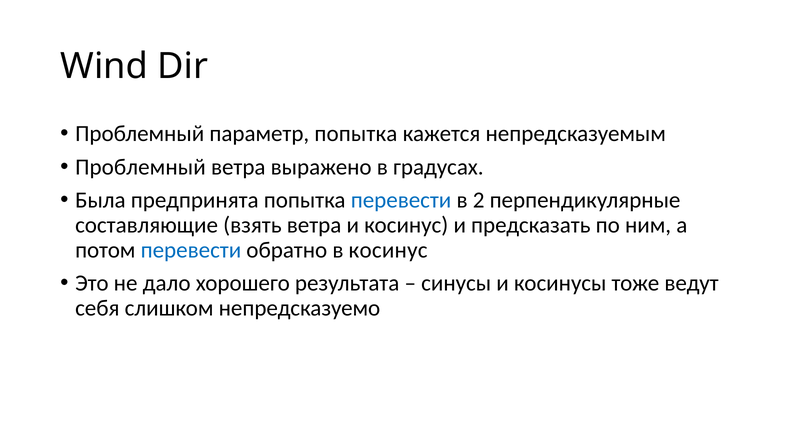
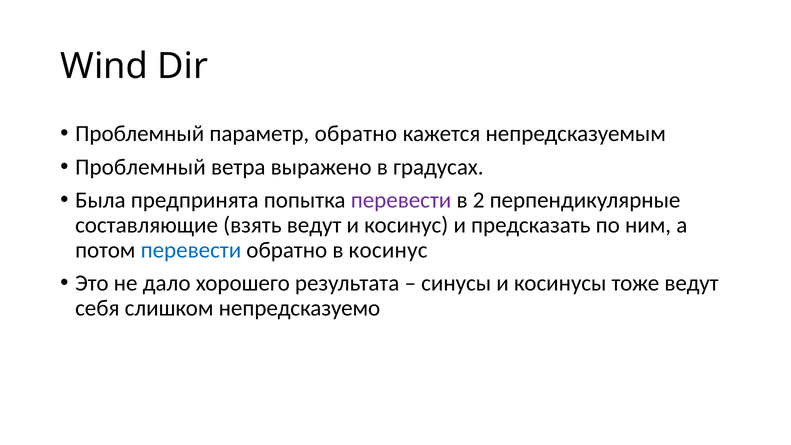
параметр попытка: попытка -> обратно
перевести at (401, 200) colour: blue -> purple
взять ветра: ветра -> ведут
